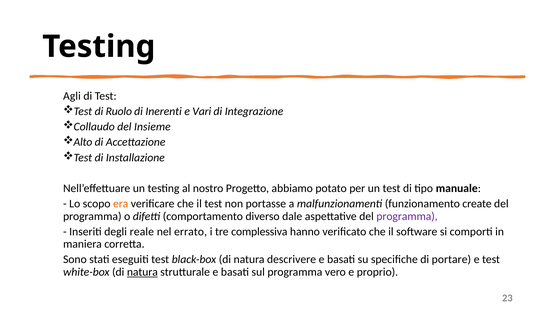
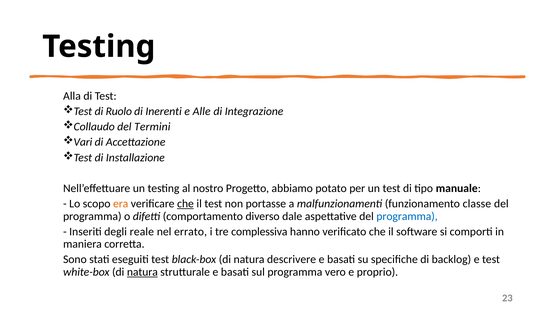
Agli: Agli -> Alla
Vari: Vari -> Alle
Insieme: Insieme -> Termini
Alto: Alto -> Vari
che at (185, 204) underline: none -> present
create: create -> classe
programma at (407, 216) colour: purple -> blue
portare: portare -> backlog
